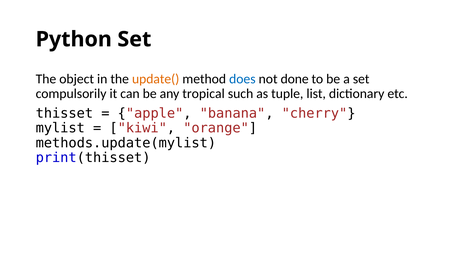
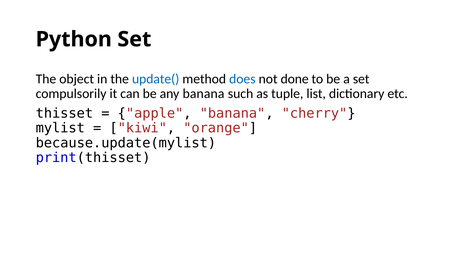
update( colour: orange -> blue
any tropical: tropical -> banana
methods.update(mylist: methods.update(mylist -> because.update(mylist
